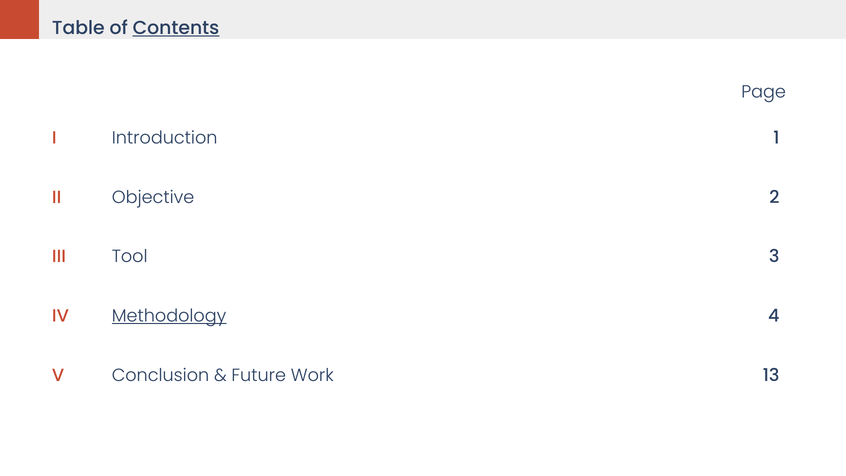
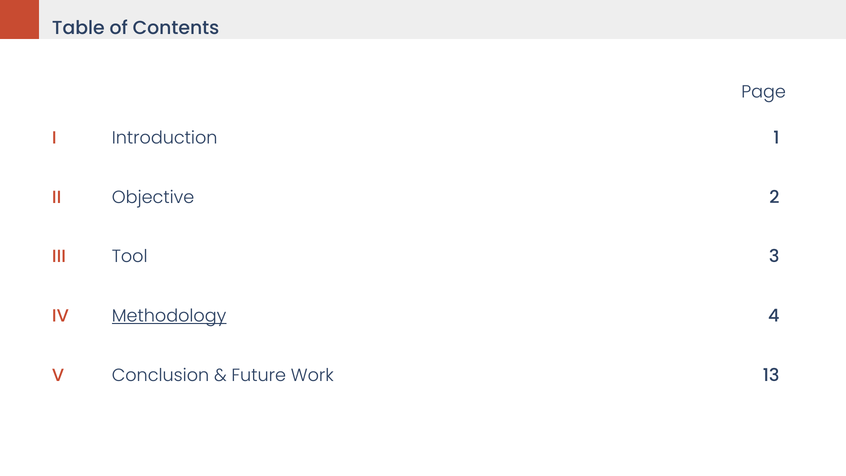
Contents underline: present -> none
